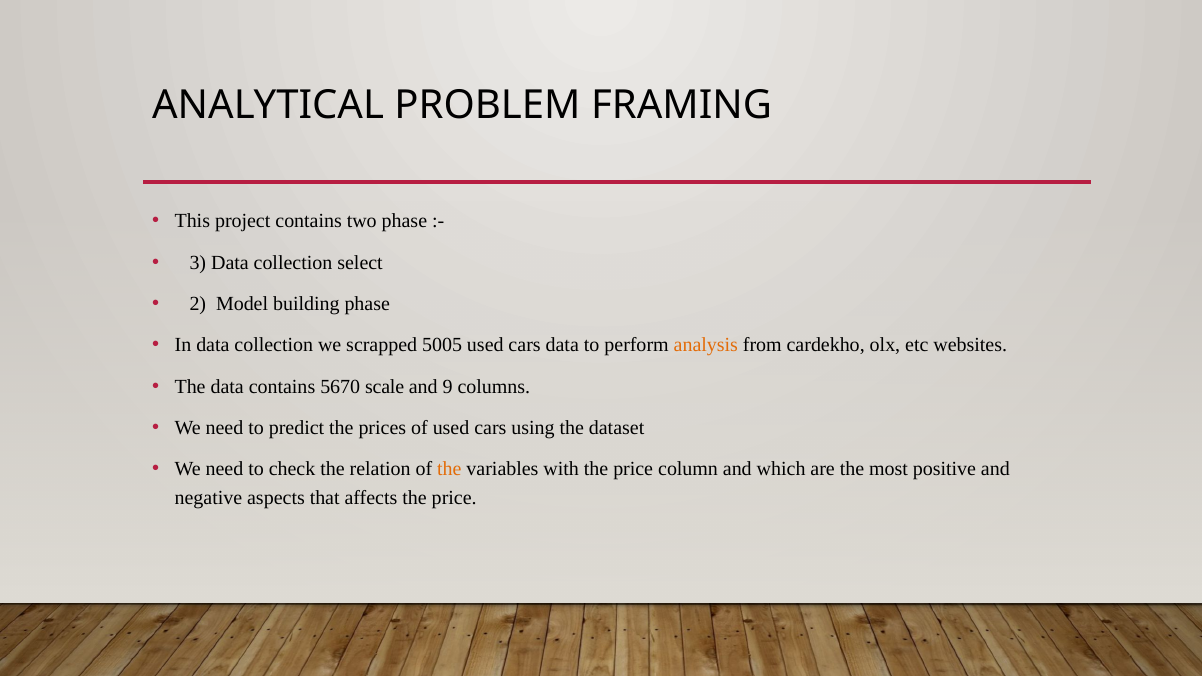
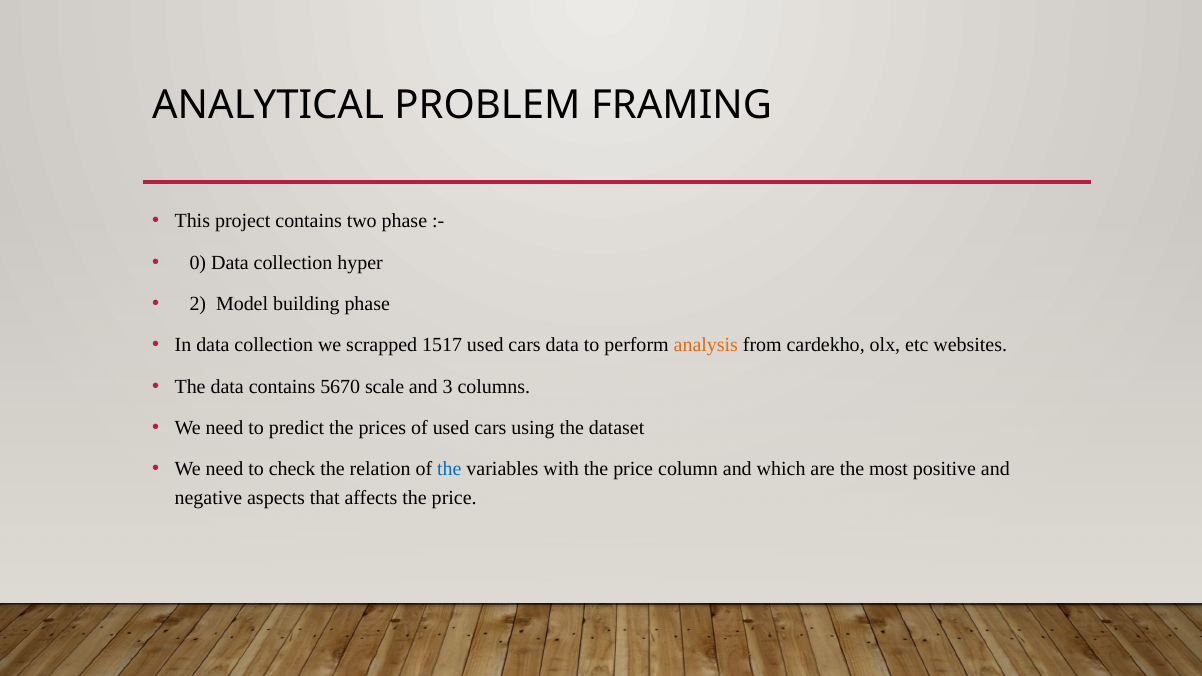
3: 3 -> 0
select: select -> hyper
5005: 5005 -> 1517
9: 9 -> 3
the at (449, 469) colour: orange -> blue
